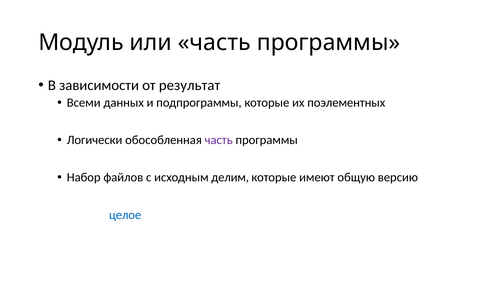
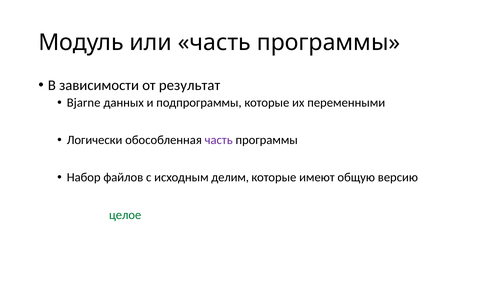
Всеми: Всеми -> Bjarne
поэлементных: поэлементных -> переменными
целое colour: blue -> green
